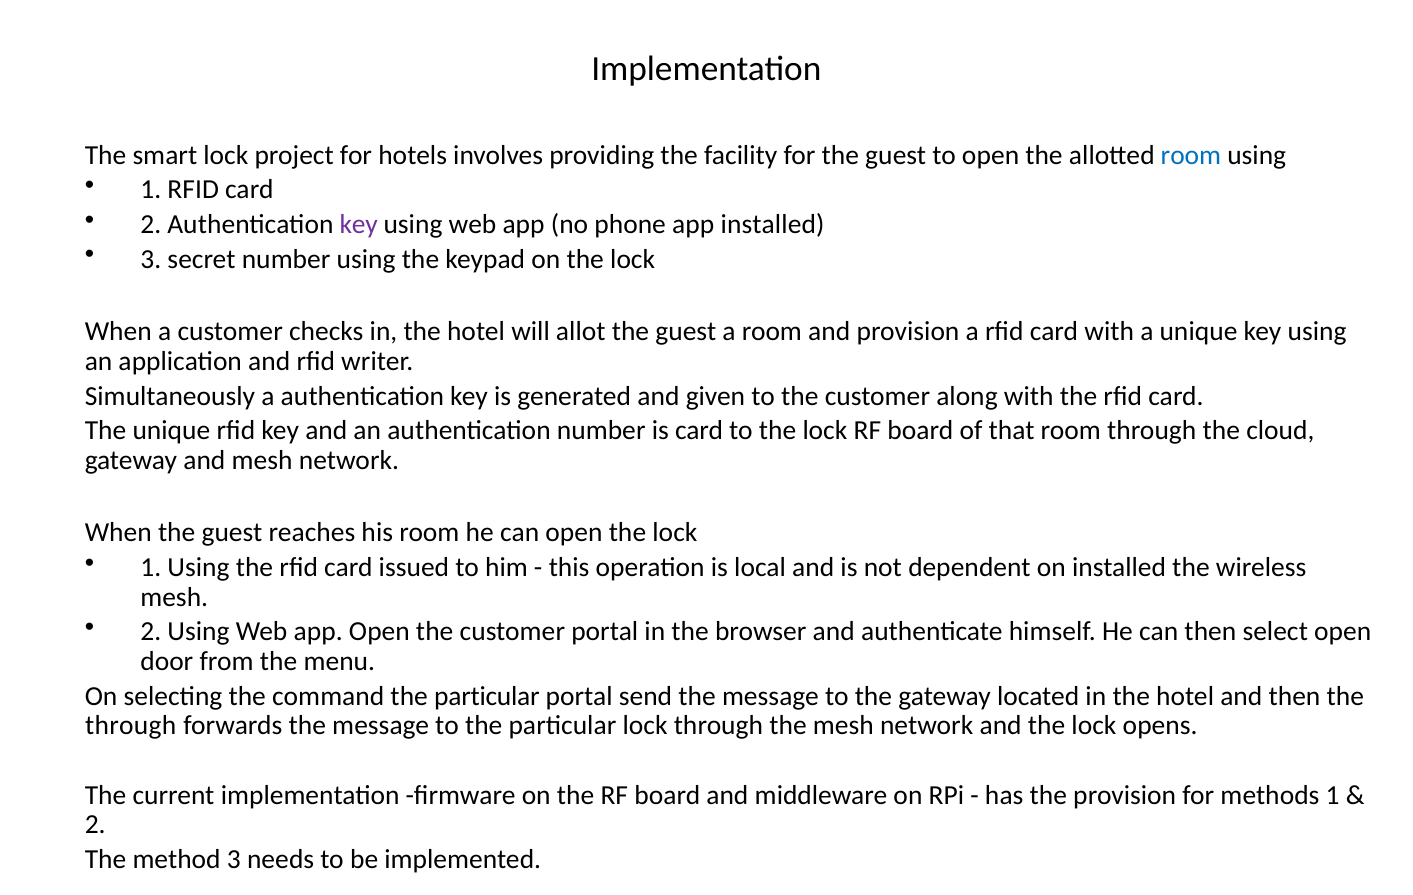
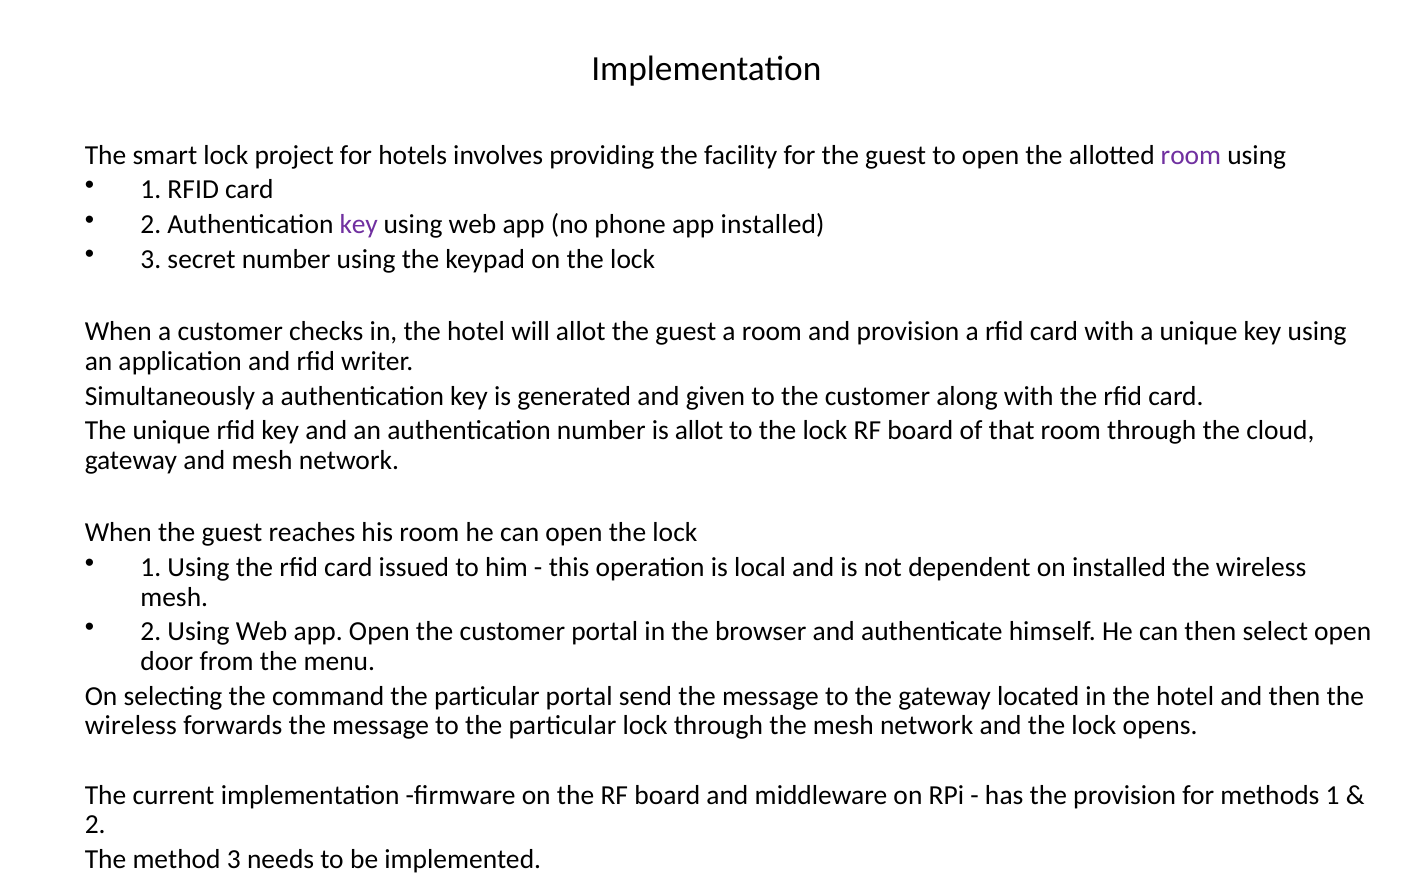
room at (1191, 155) colour: blue -> purple
is card: card -> allot
through at (131, 726): through -> wireless
